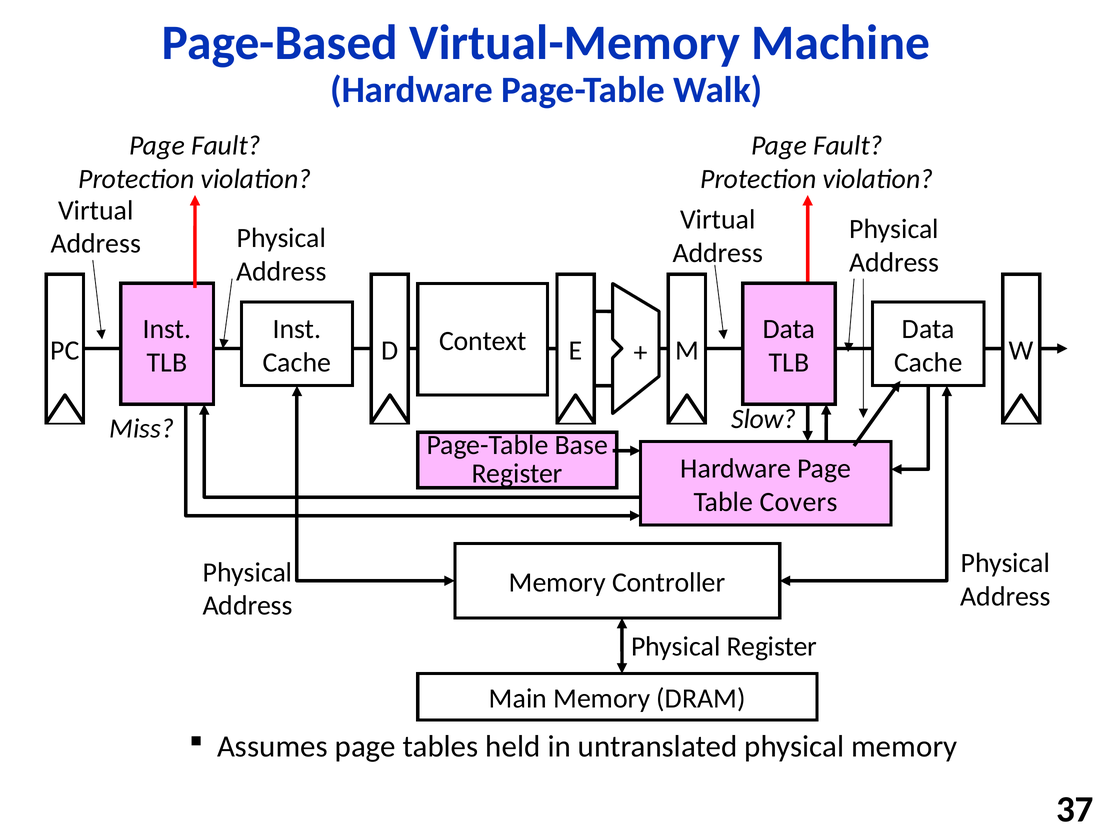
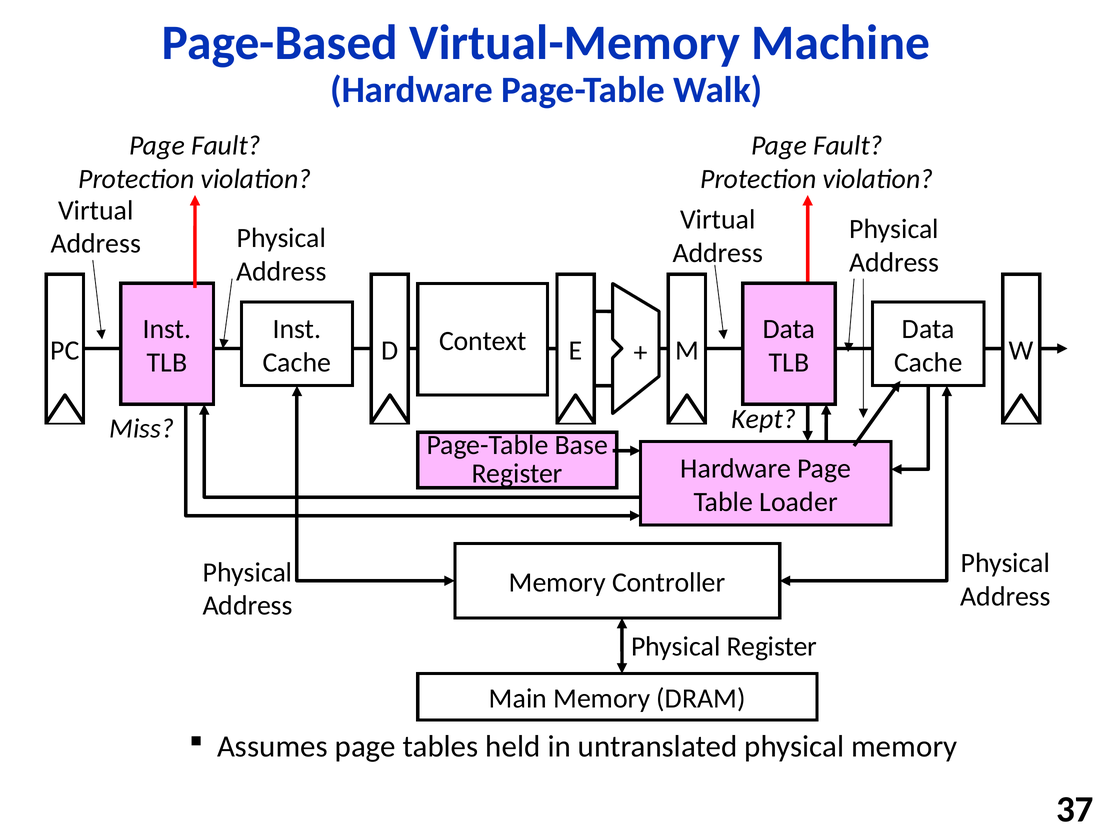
Slow: Slow -> Kept
Covers: Covers -> Loader
